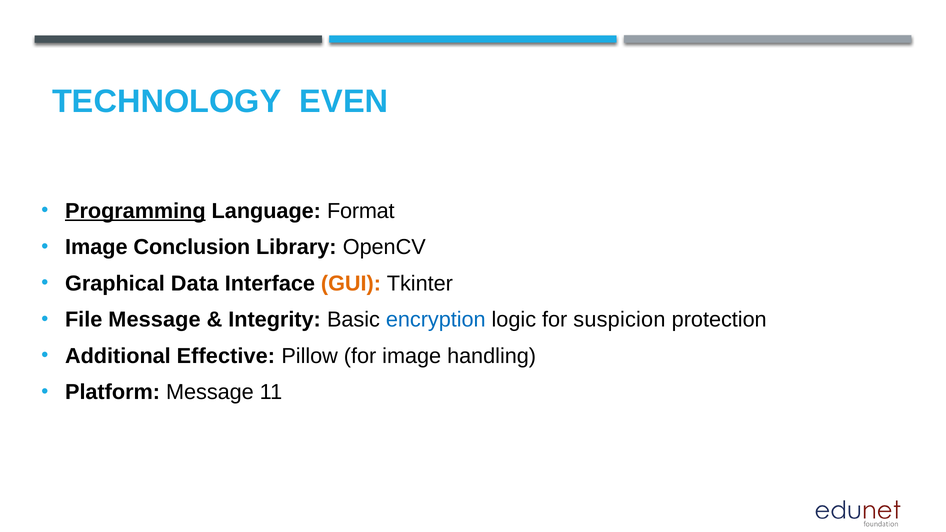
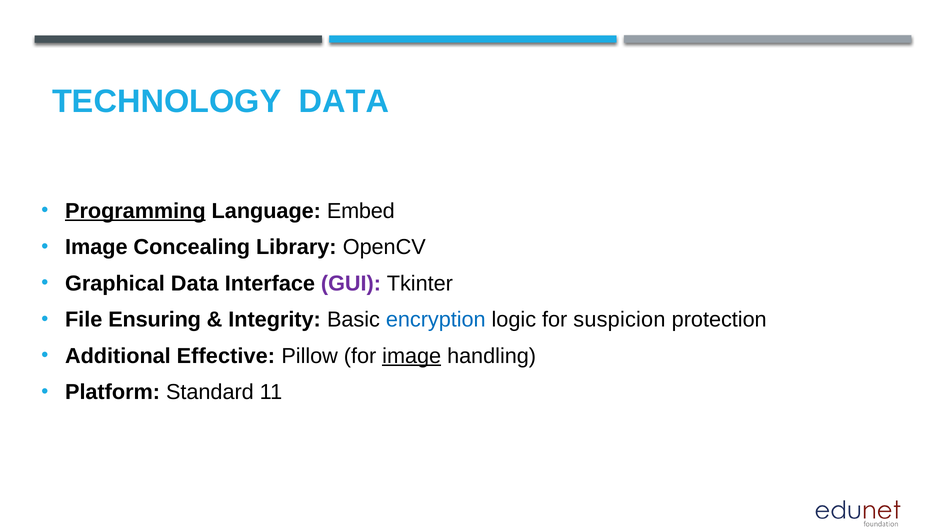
TECHNOLOGY EVEN: EVEN -> DATA
Format: Format -> Embed
Conclusion: Conclusion -> Concealing
GUI colour: orange -> purple
File Message: Message -> Ensuring
image at (412, 356) underline: none -> present
Platform Message: Message -> Standard
